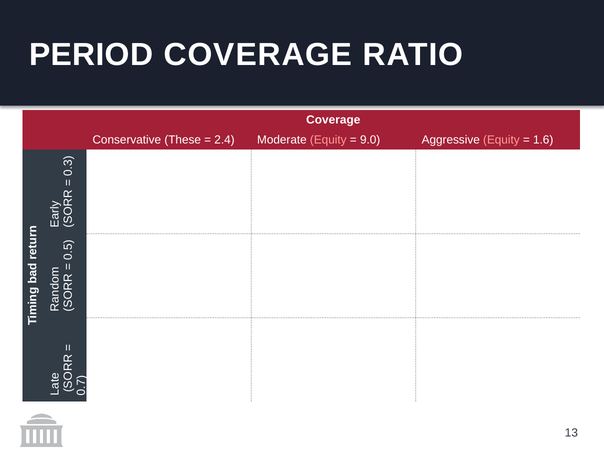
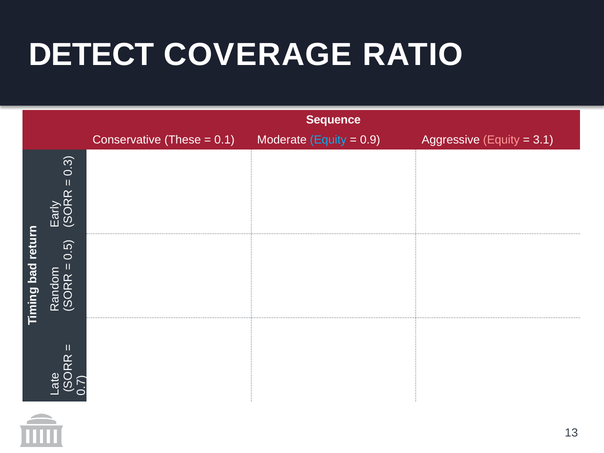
PERIOD: PERIOD -> DETECT
Coverage at (333, 120): Coverage -> Sequence
2.4: 2.4 -> 0.1
Equity at (328, 140) colour: pink -> light blue
9.0: 9.0 -> 0.9
1.6: 1.6 -> 3.1
